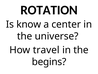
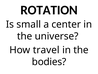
know: know -> small
begins: begins -> bodies
